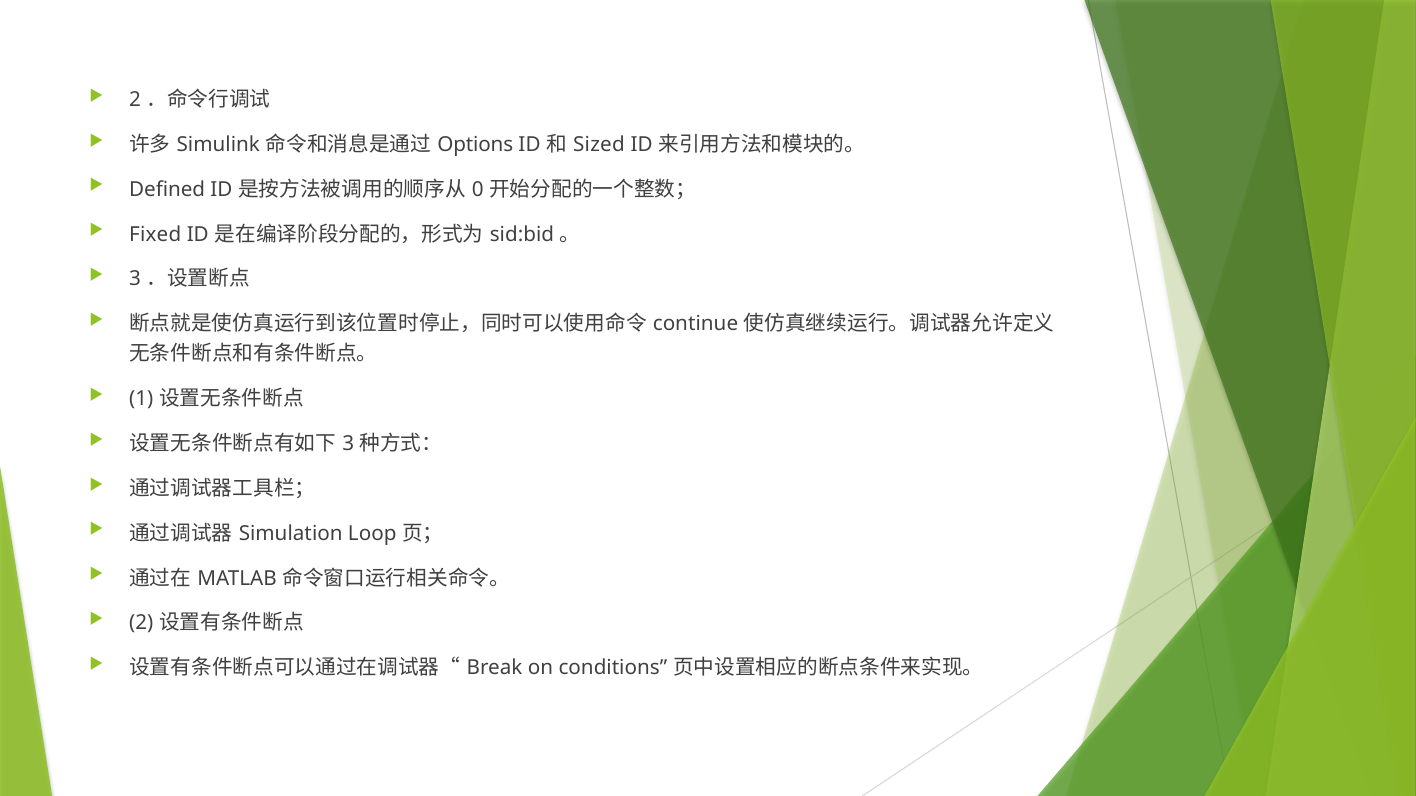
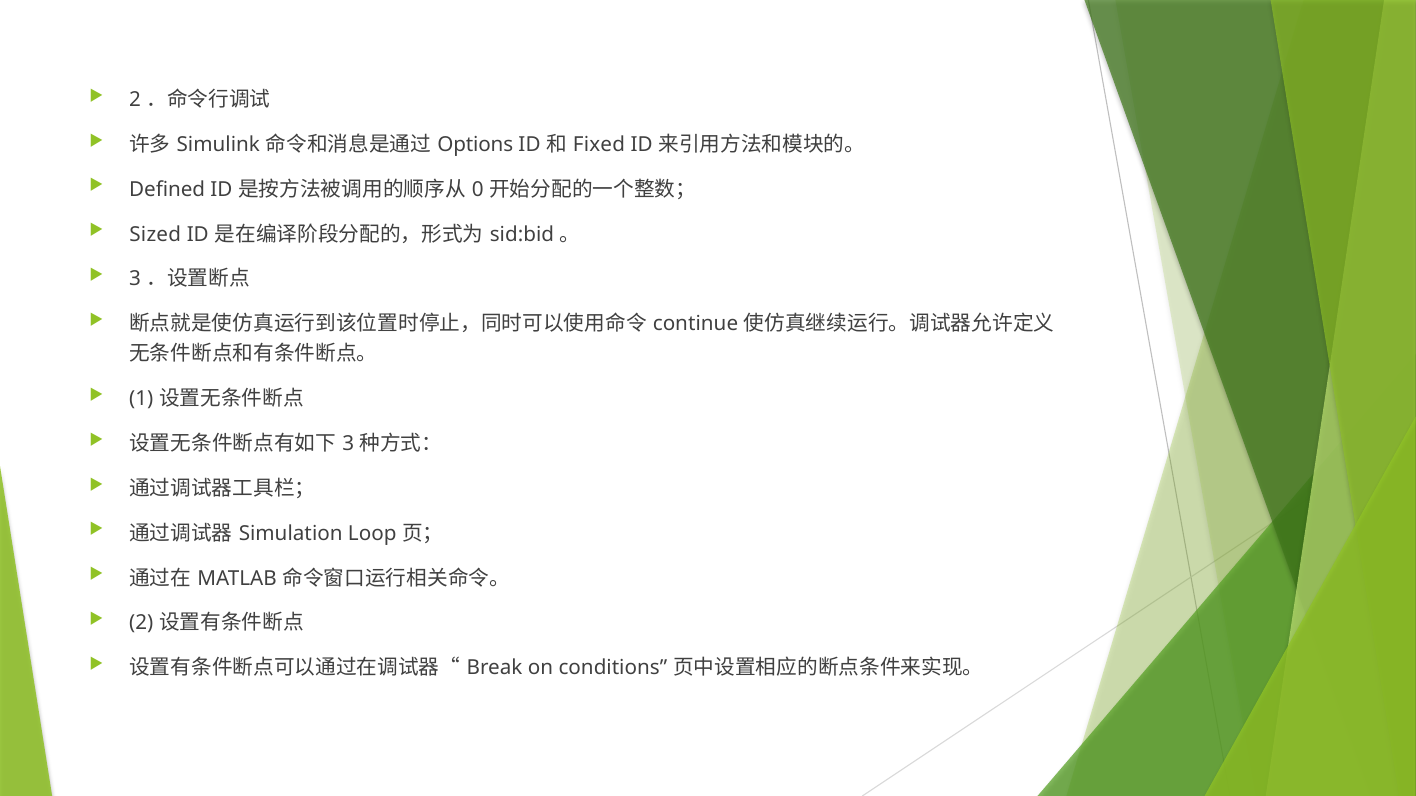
Sized: Sized -> Fixed
Fixed: Fixed -> Sized
